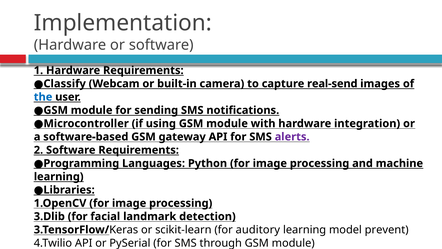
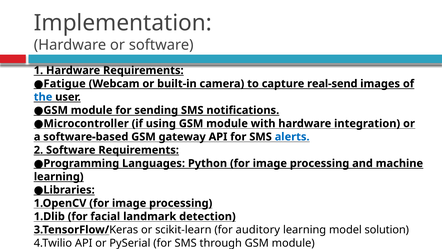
Classify at (65, 84): Classify -> Fatigue
alerts colour: purple -> blue
3.Dlib: 3.Dlib -> 1.Dlib
prevent: prevent -> solution
